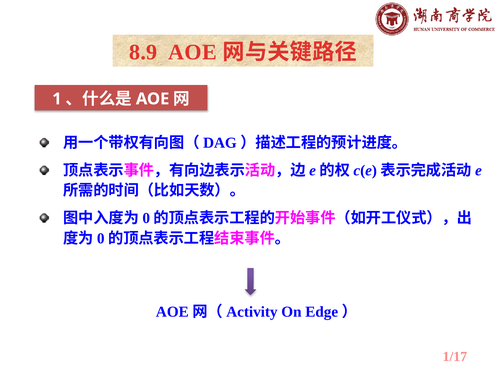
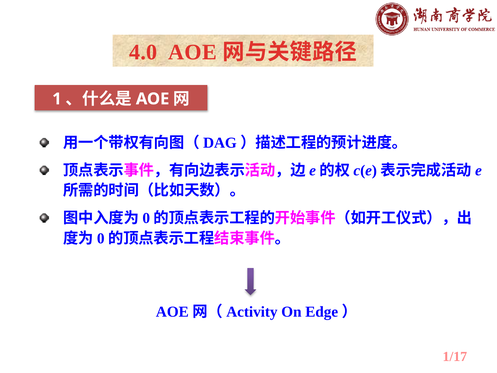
8.9: 8.9 -> 4.0
